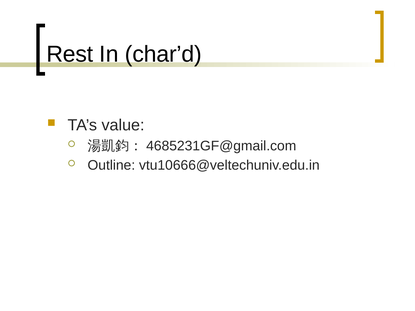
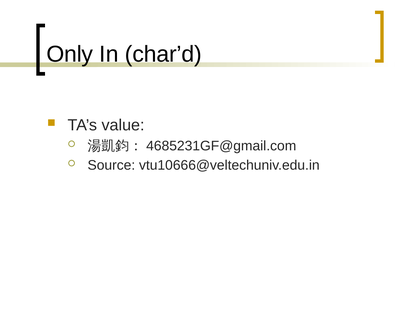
Rest: Rest -> Only
Outline: Outline -> Source
